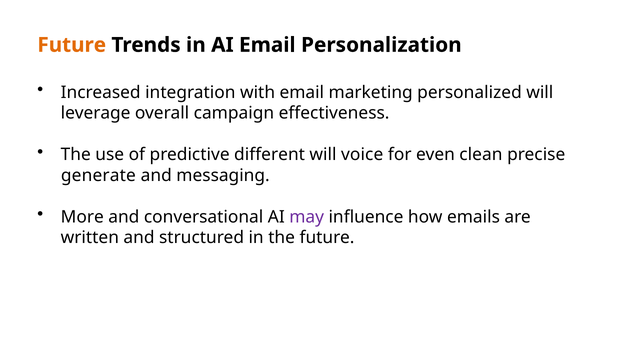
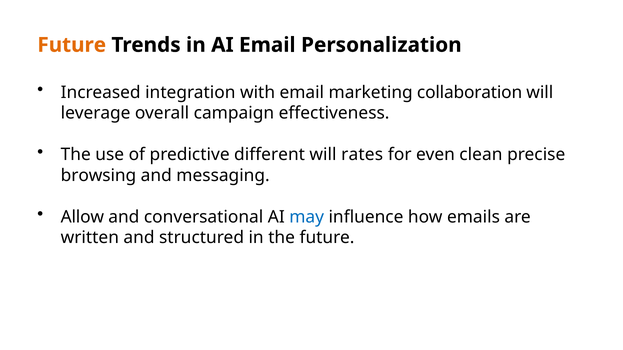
personalized: personalized -> collaboration
voice: voice -> rates
generate: generate -> browsing
More: More -> Allow
may colour: purple -> blue
